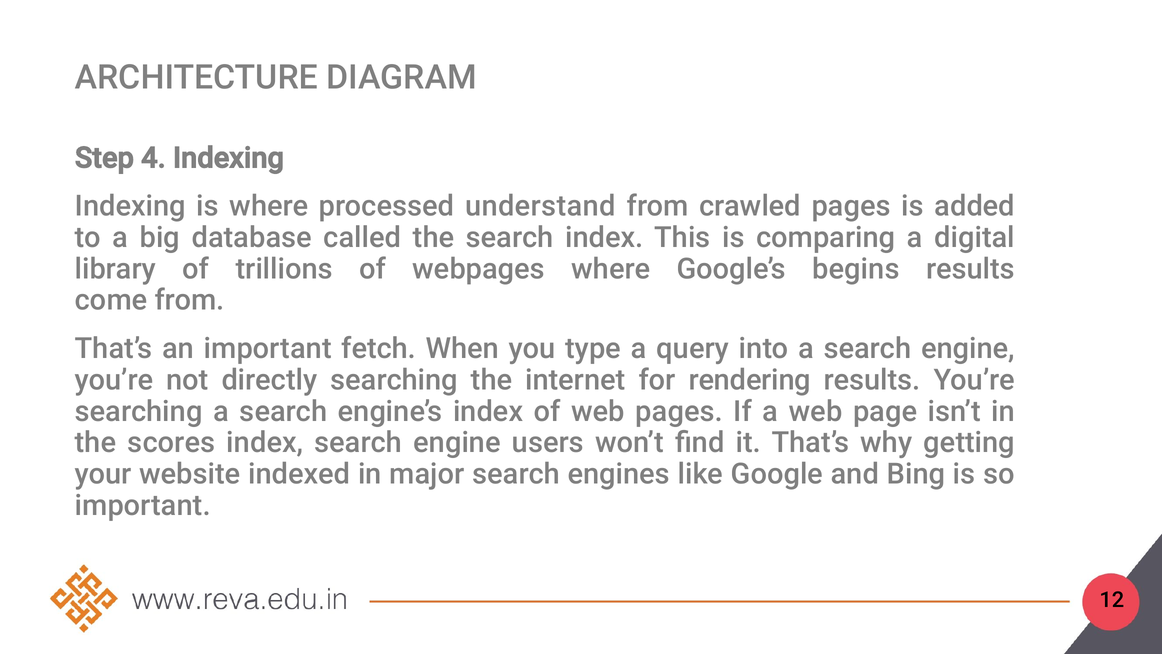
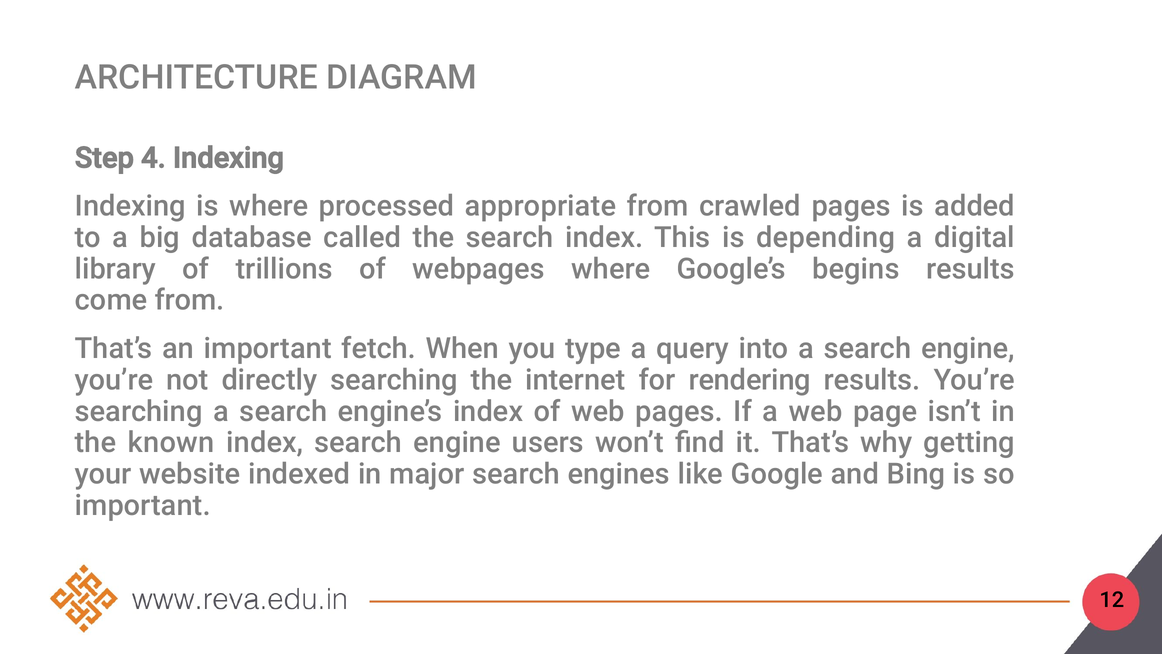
understand: understand -> appropriate
comparing: comparing -> depending
scores: scores -> known
